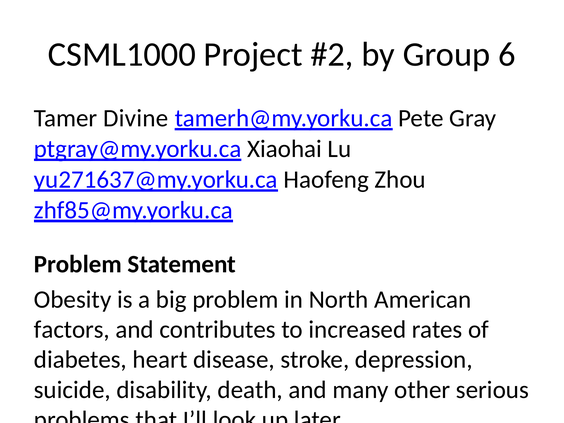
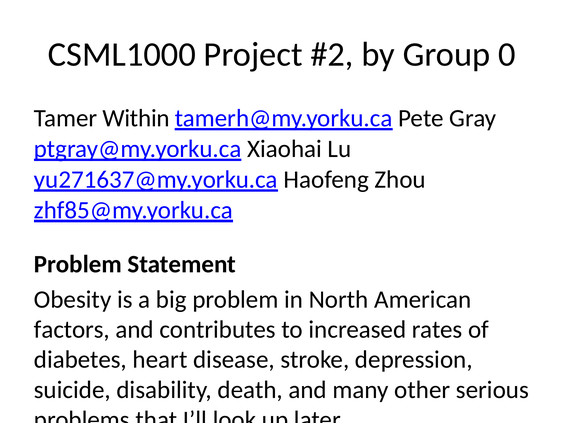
Group 6: 6 -> 0
Tamer Divine: Divine -> Within
